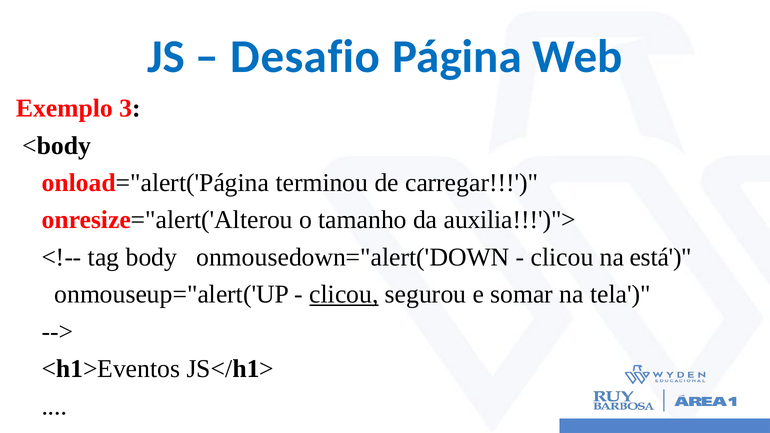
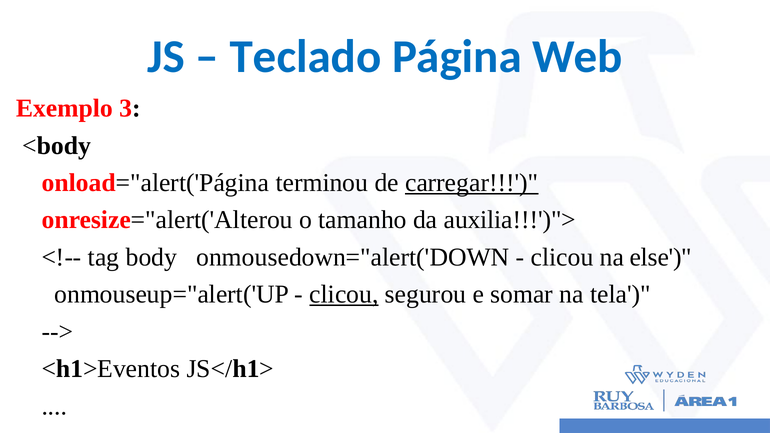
Desafio: Desafio -> Teclado
carregar underline: none -> present
está: está -> else
